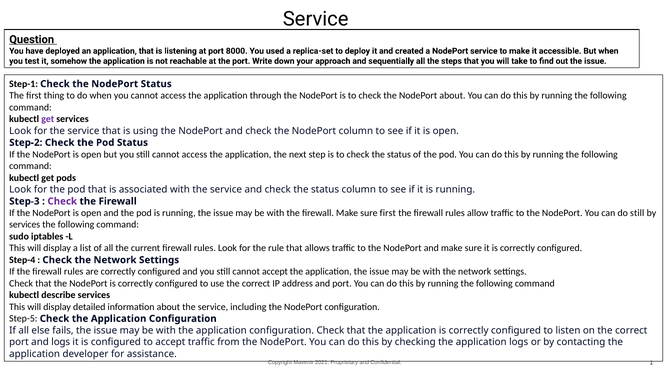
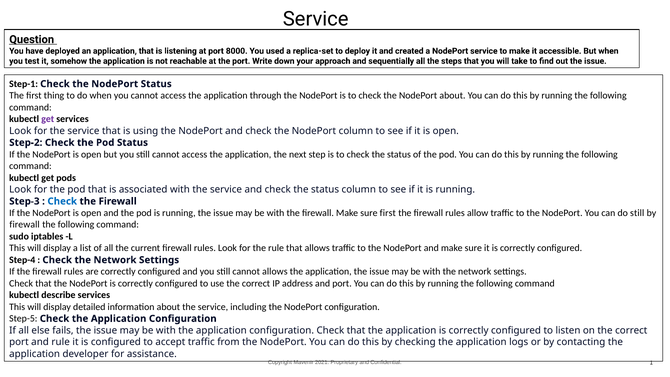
Check at (62, 201) colour: purple -> blue
services at (25, 225): services -> firewall
cannot accept: accept -> allows
and logs: logs -> rule
